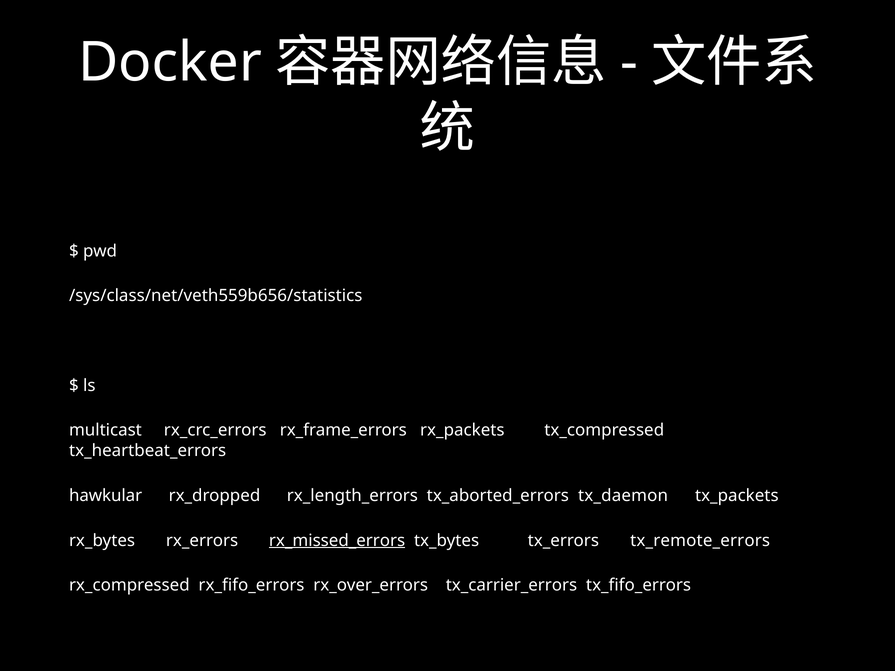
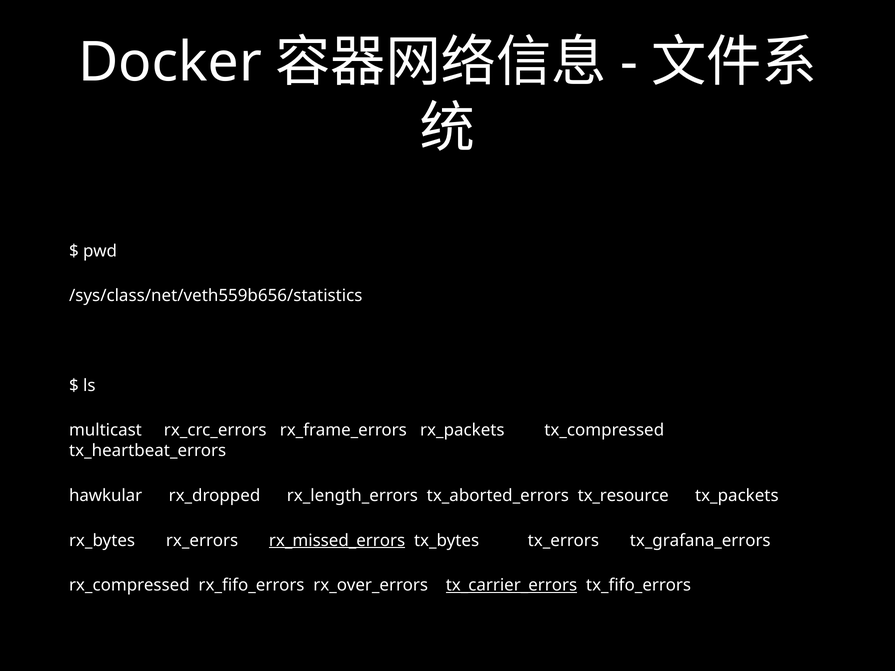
tx_daemon: tx_daemon -> tx_resource
tx_remote_errors: tx_remote_errors -> tx_grafana_errors
tx_carrier_errors underline: none -> present
